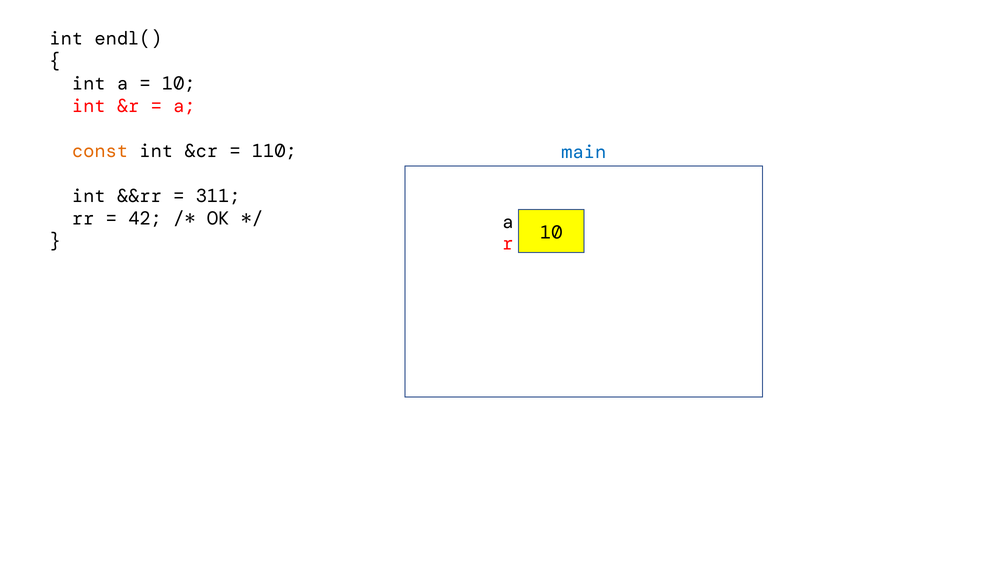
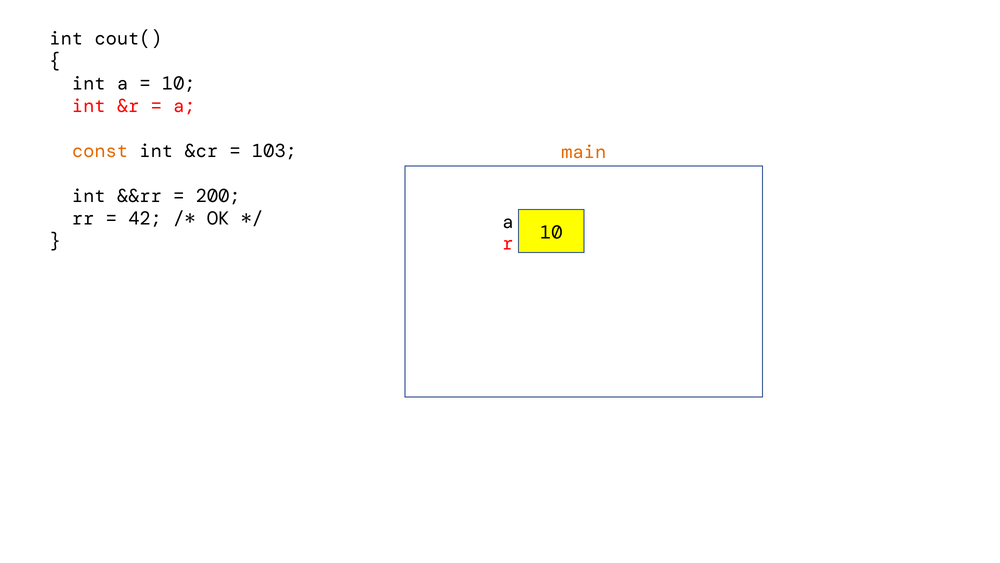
endl(: endl( -> cout(
110: 110 -> 103
main colour: blue -> orange
311: 311 -> 200
